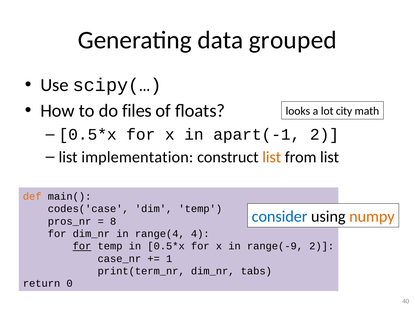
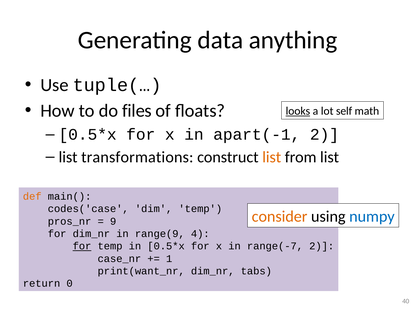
grouped: grouped -> anything
scipy(…: scipy(… -> tuple(…
looks underline: none -> present
city: city -> self
implementation: implementation -> transformations
consider colour: blue -> orange
numpy colour: orange -> blue
8: 8 -> 9
range(4: range(4 -> range(9
range(-9: range(-9 -> range(-7
print(term_nr: print(term_nr -> print(want_nr
